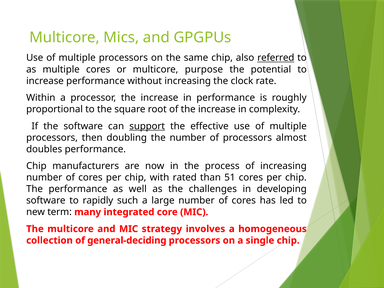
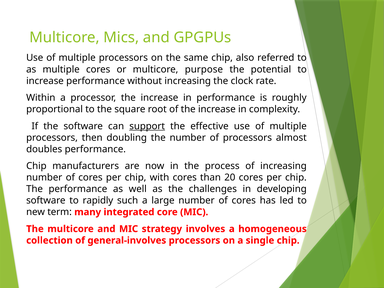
referred underline: present -> none
with rated: rated -> cores
51: 51 -> 20
general-deciding: general-deciding -> general-involves
